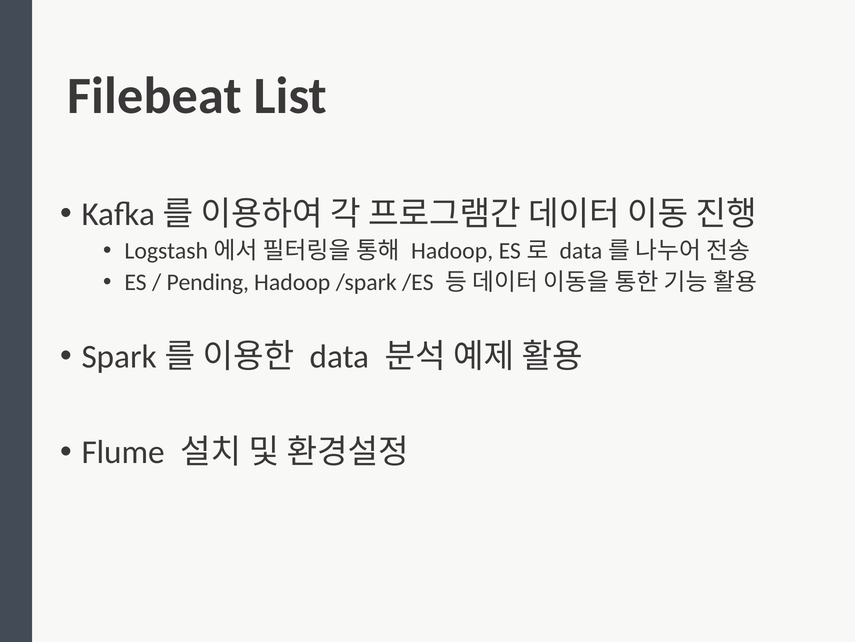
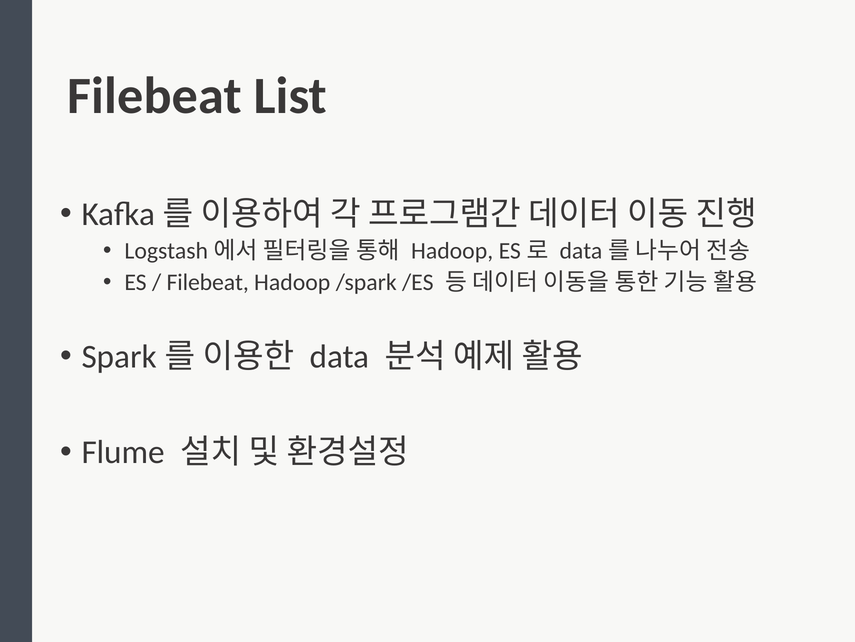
Pending at (208, 282): Pending -> Filebeat
